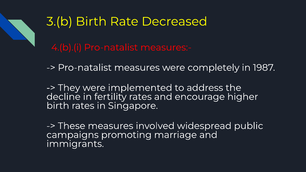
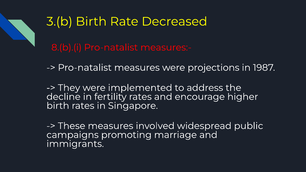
4.(b).(i: 4.(b).(i -> 8.(b).(i
completely: completely -> projections
